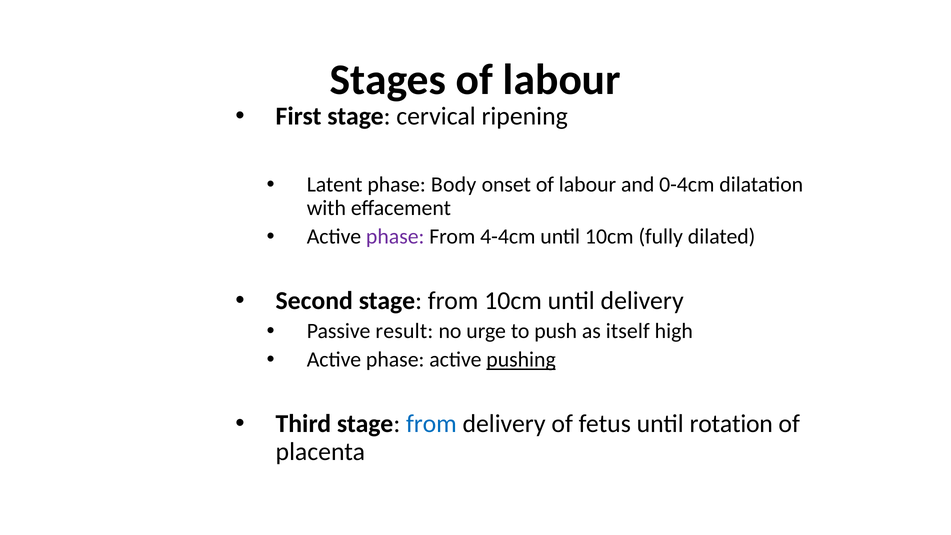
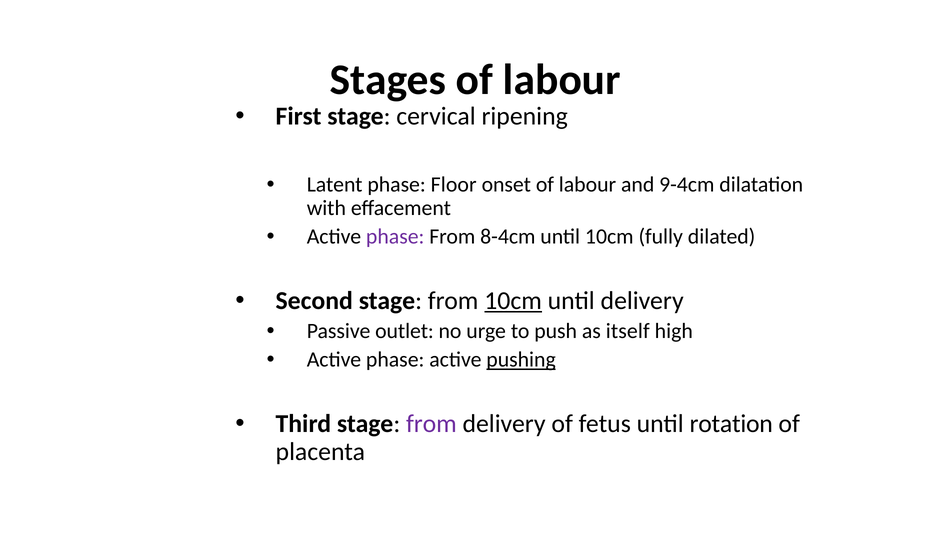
Body: Body -> Floor
0-4cm: 0-4cm -> 9-4cm
4-4cm: 4-4cm -> 8-4cm
10cm at (513, 301) underline: none -> present
result: result -> outlet
from at (431, 424) colour: blue -> purple
